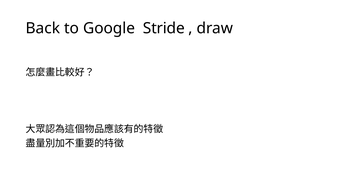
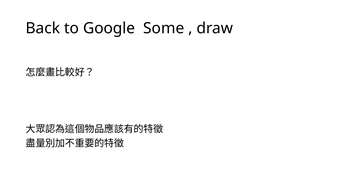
Stride: Stride -> Some
